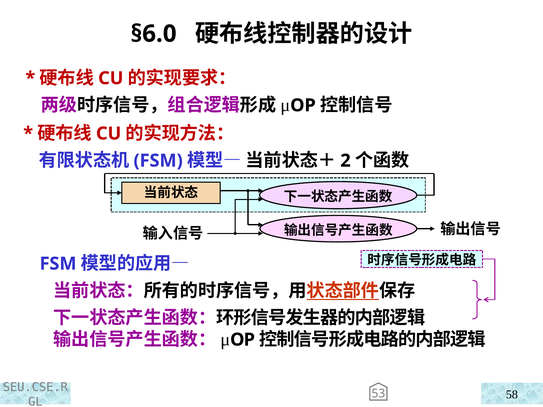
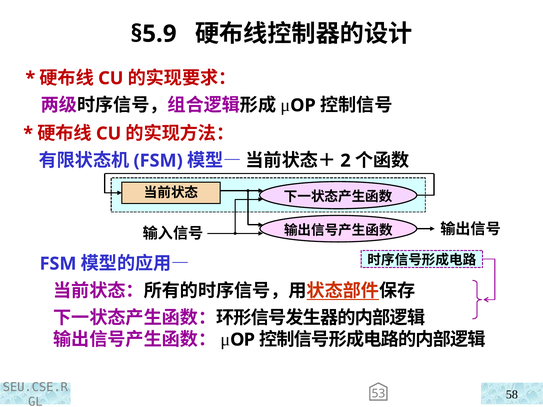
§6.0: §6.0 -> §5.9
